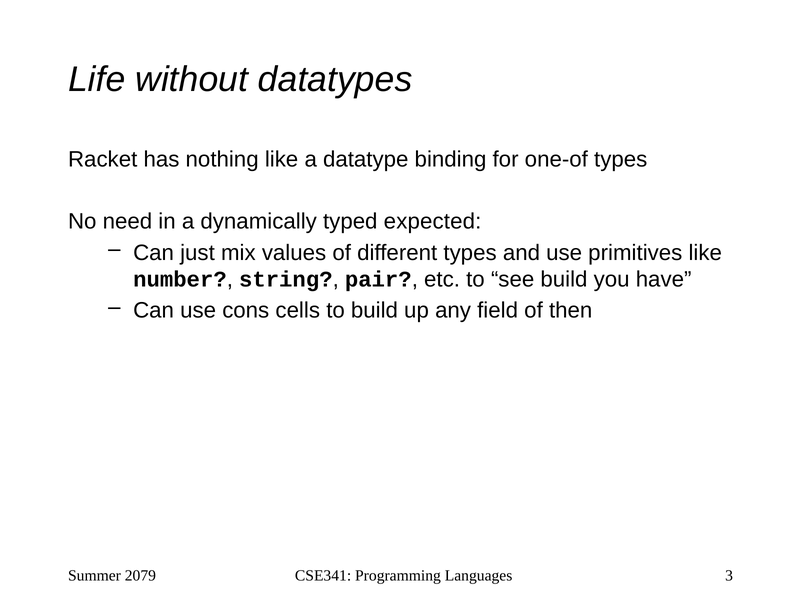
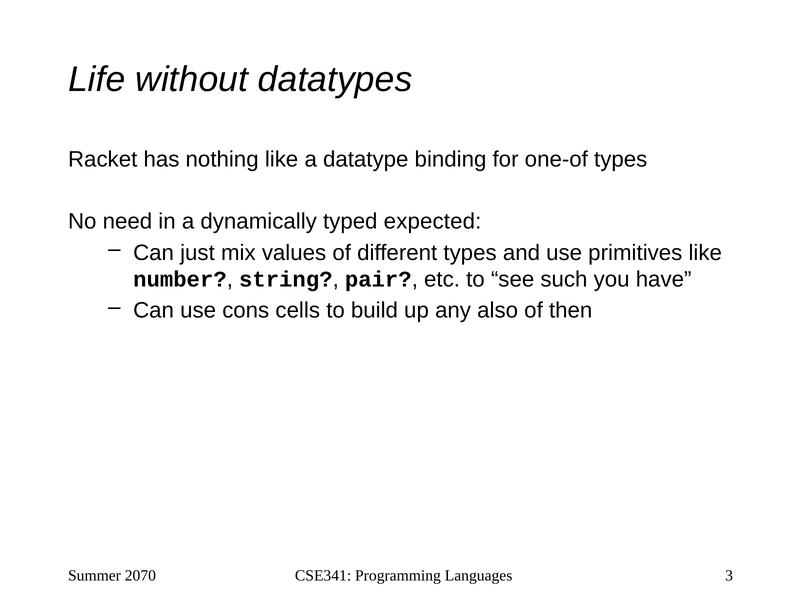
see build: build -> such
field: field -> also
2079: 2079 -> 2070
